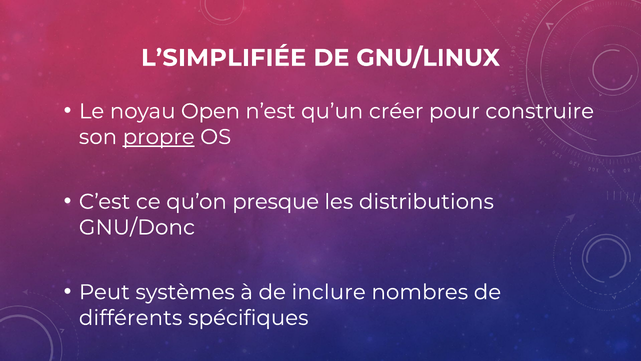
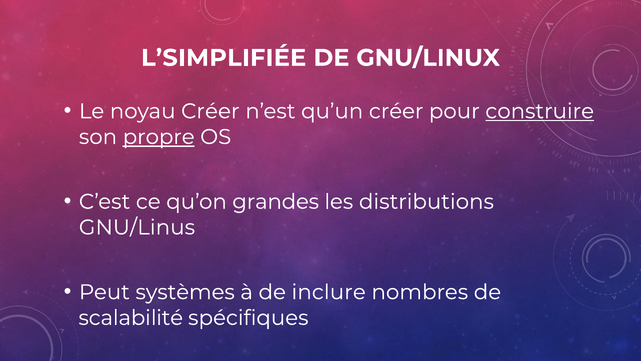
noyau Open: Open -> Créer
construire underline: none -> present
presque: presque -> grandes
GNU/Donc: GNU/Donc -> GNU/Linus
différents: différents -> scalabilité
